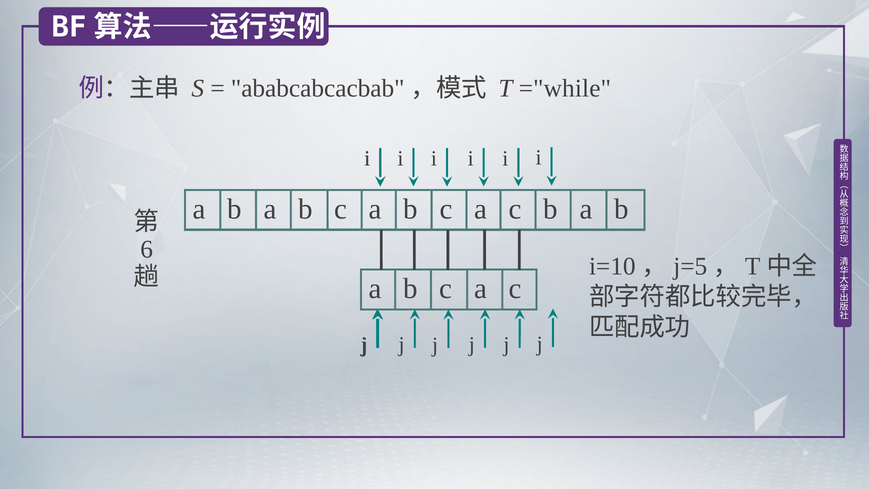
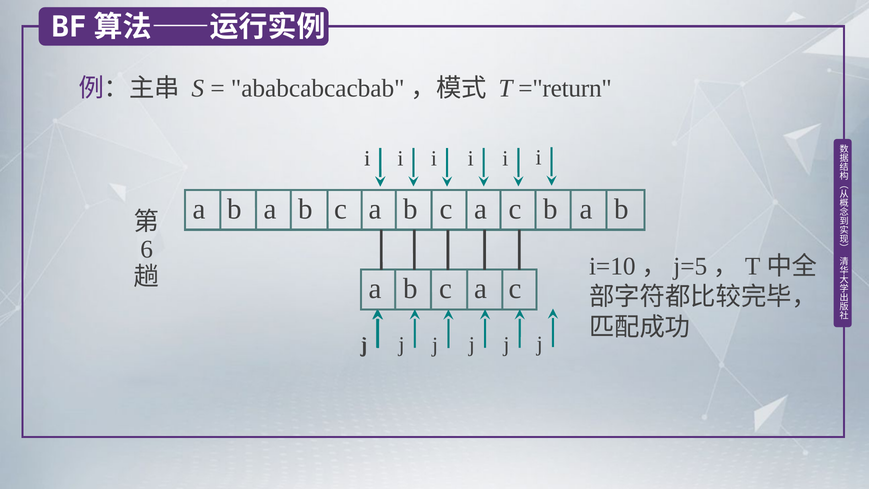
="while: ="while -> ="return
